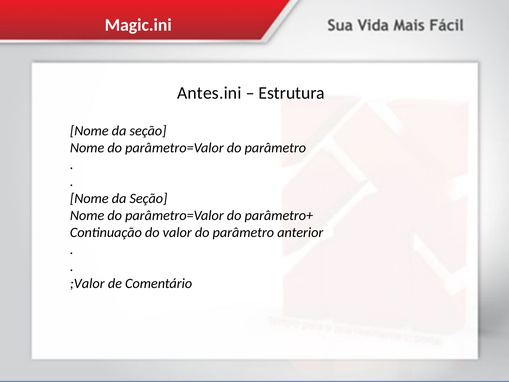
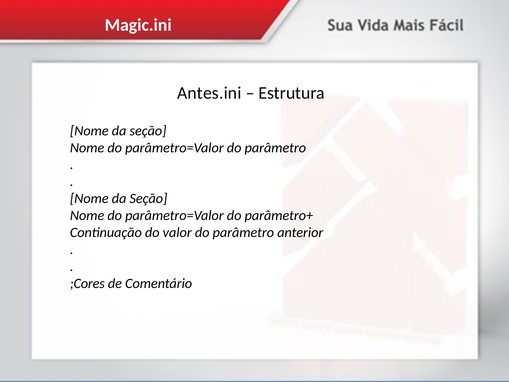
;Valor: ;Valor -> ;Cores
